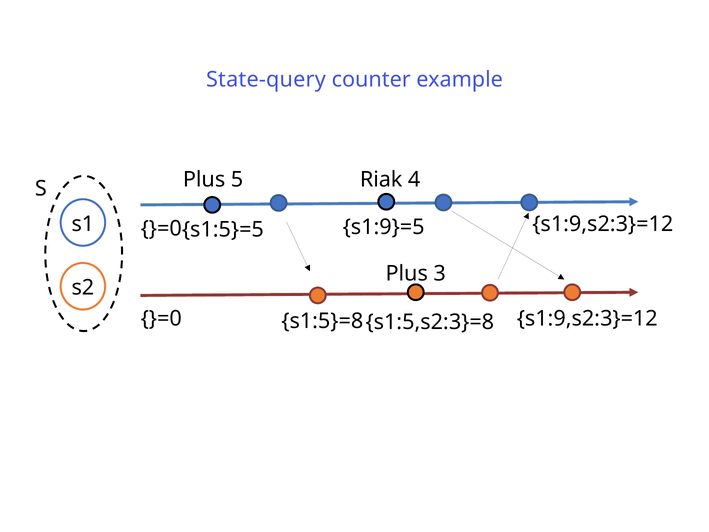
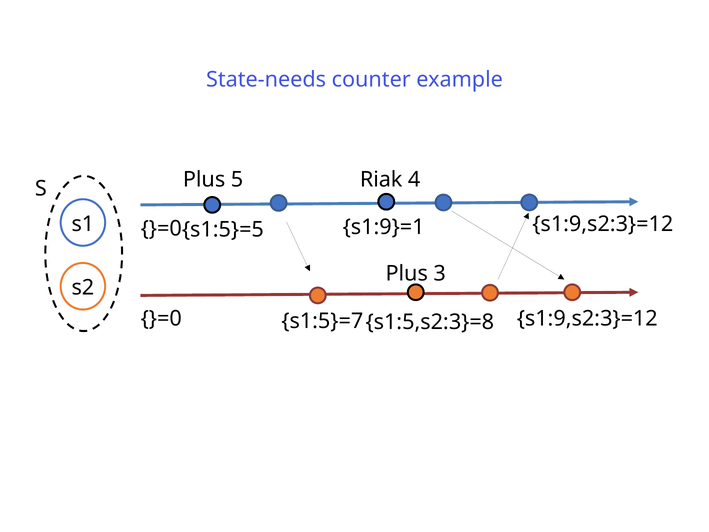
State-query: State-query -> State-needs
s1:9}=5: s1:9}=5 -> s1:9}=1
s1:5}=8: s1:5}=8 -> s1:5}=7
